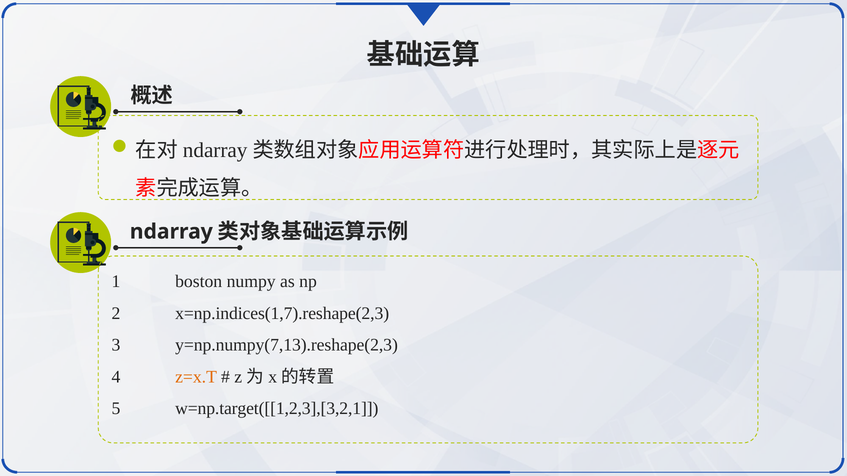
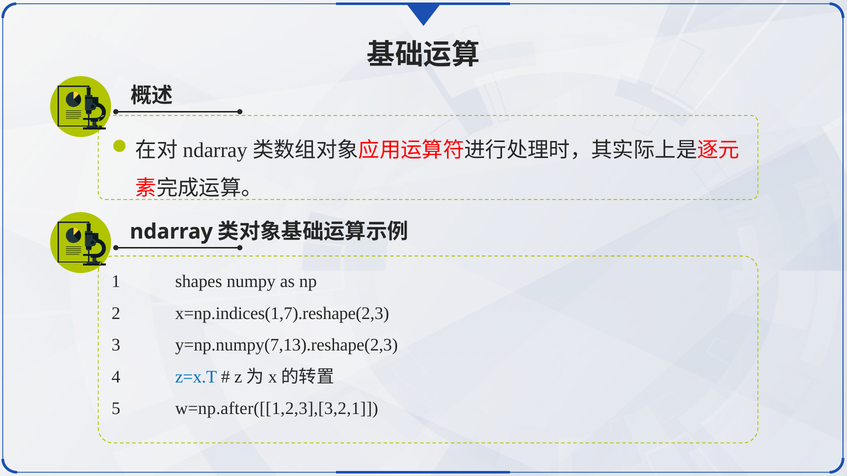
boston: boston -> shapes
z=x.T colour: orange -> blue
w=np.target([[1,2,3],[3,2,1: w=np.target([[1,2,3],[3,2,1 -> w=np.after([[1,2,3],[3,2,1
